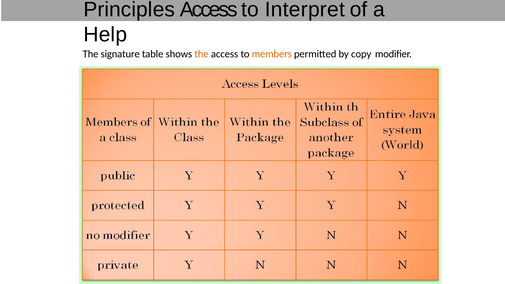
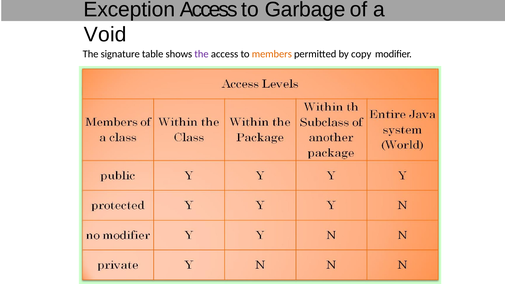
Principles: Principles -> Exception
Interpret: Interpret -> Garbage
Help: Help -> Void
the at (201, 54) colour: orange -> purple
